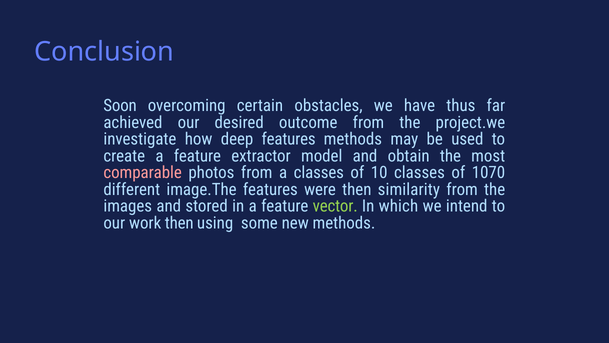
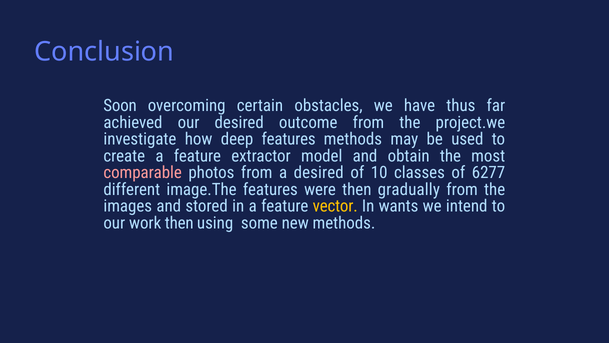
a classes: classes -> desired
1070: 1070 -> 6277
similarity: similarity -> gradually
vector colour: light green -> yellow
which: which -> wants
